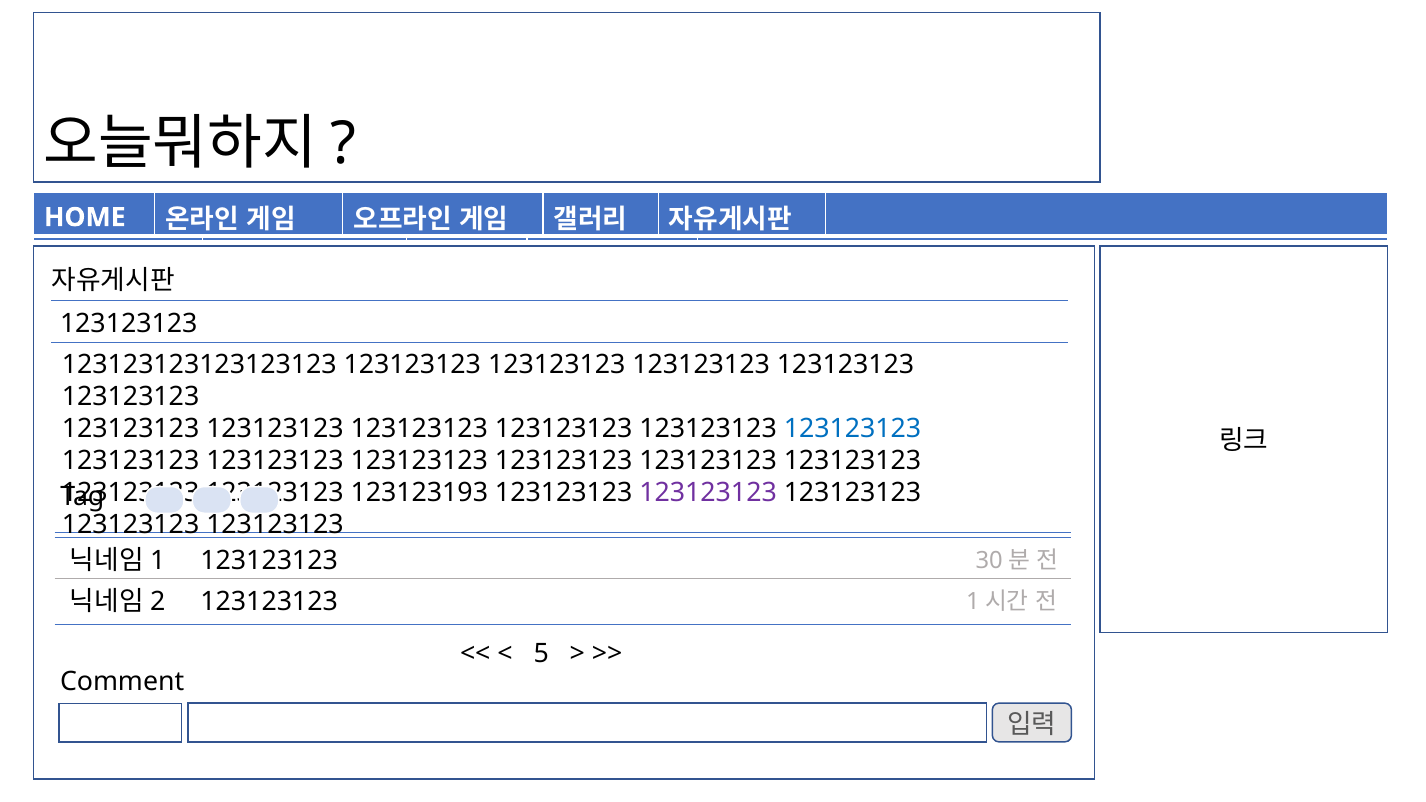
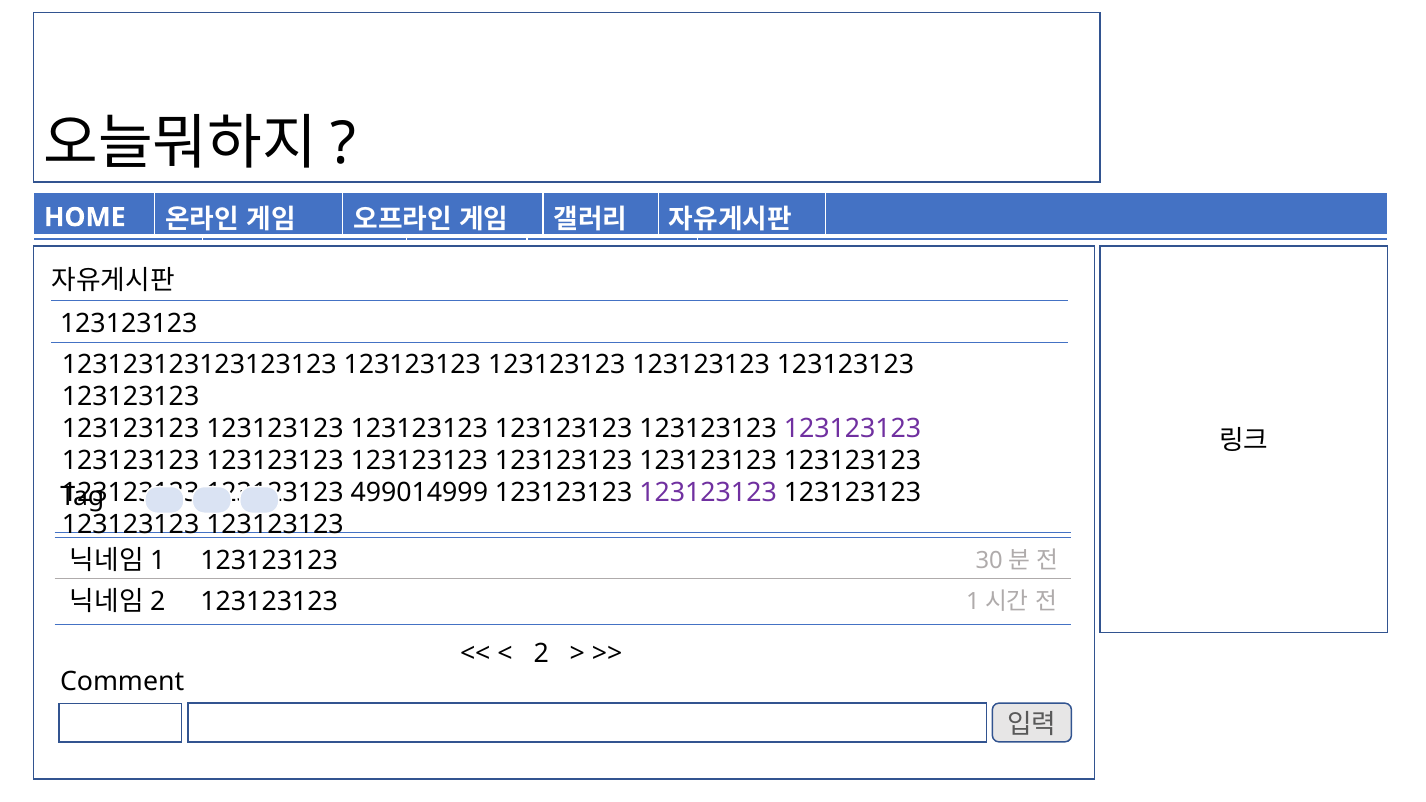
123123123 at (852, 429) colour: blue -> purple
123123193: 123123193 -> 499014999
5: 5 -> 2
